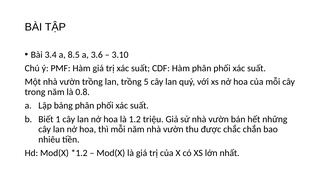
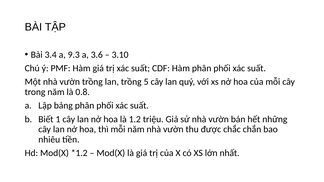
8.5: 8.5 -> 9.3
